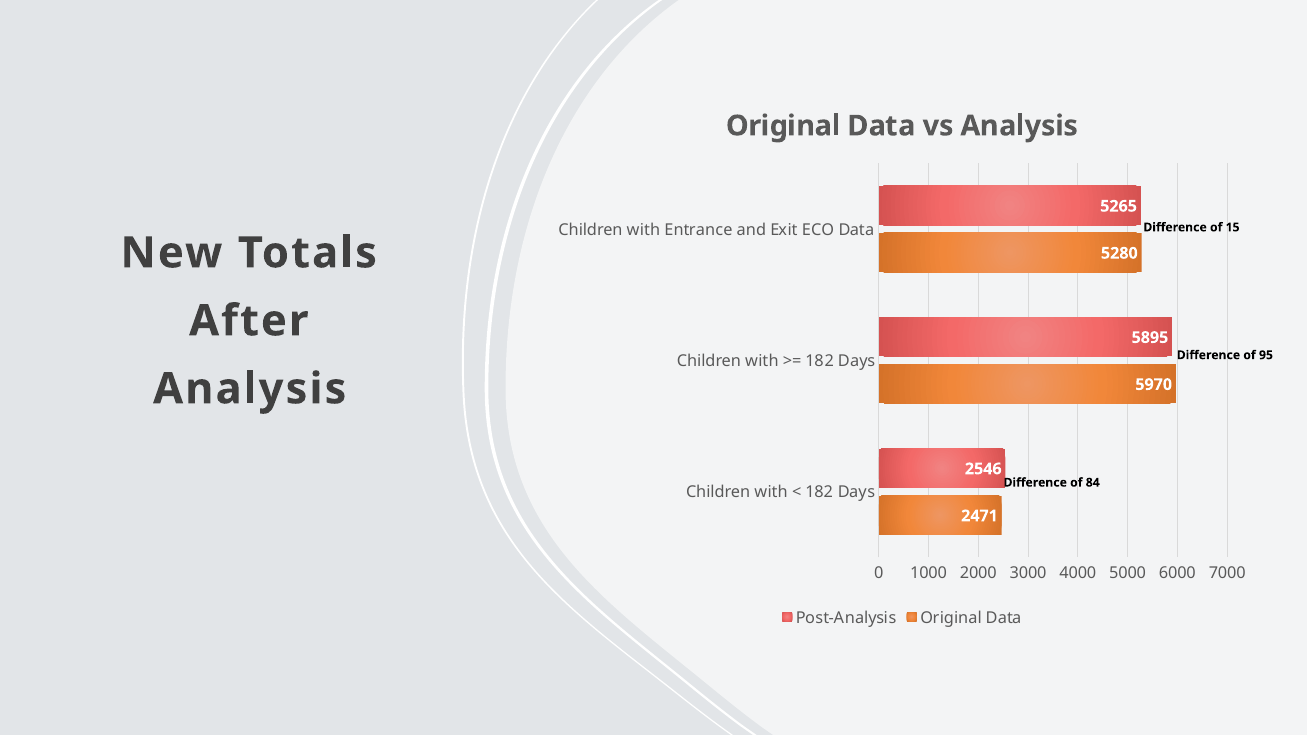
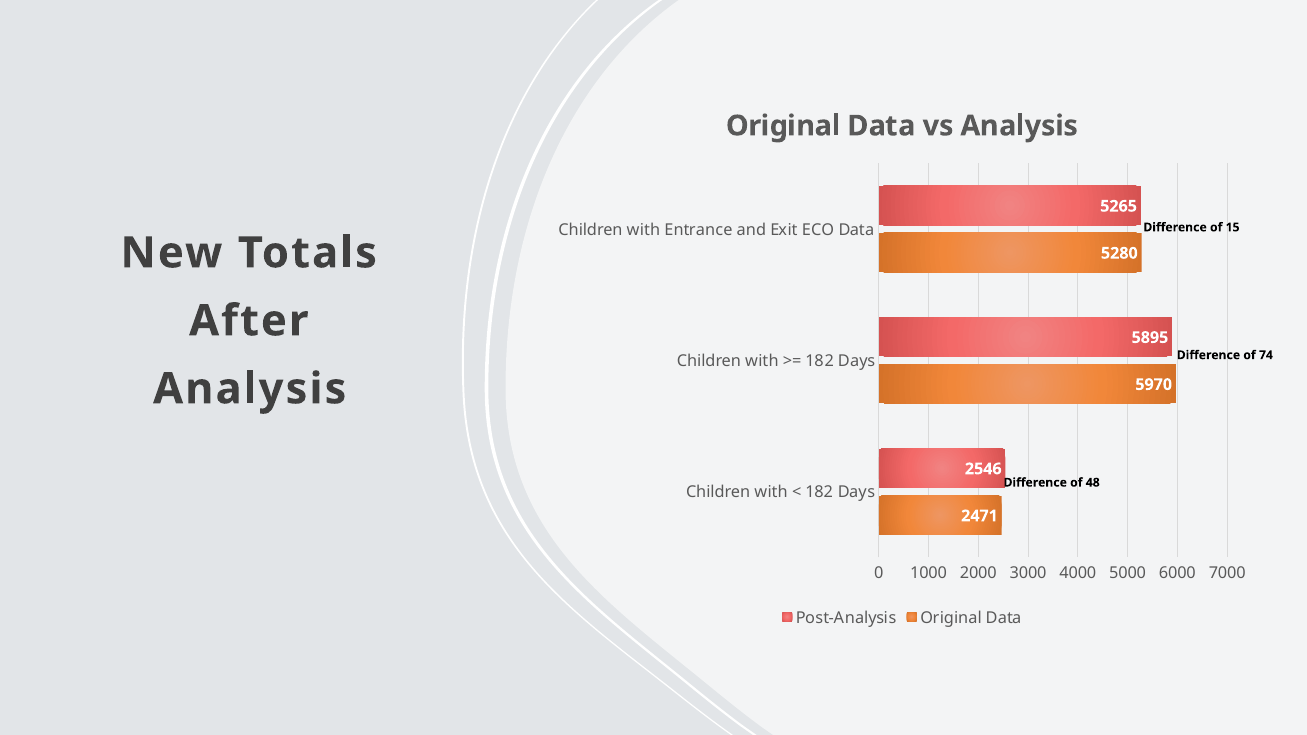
95: 95 -> 74
84: 84 -> 48
